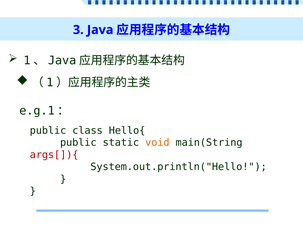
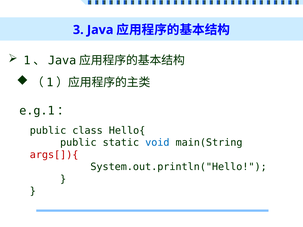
void colour: orange -> blue
